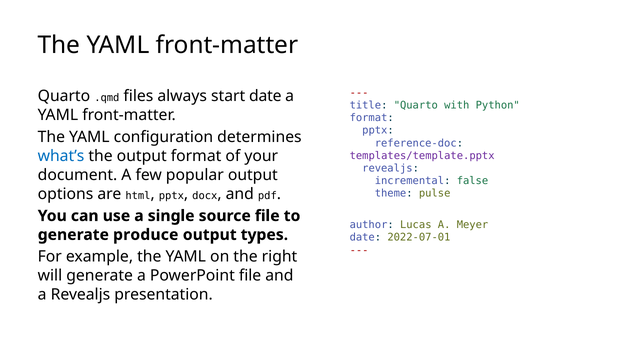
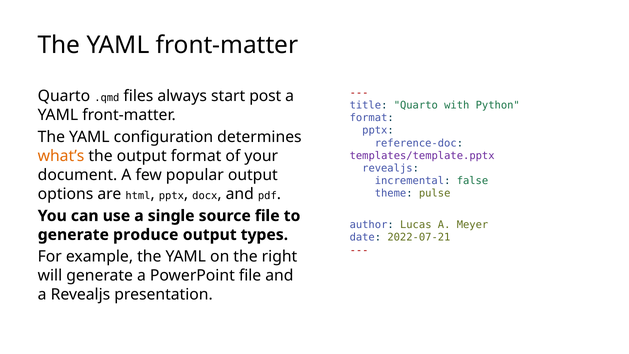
start date: date -> post
what’s colour: blue -> orange
2022-07-01: 2022-07-01 -> 2022-07-21
